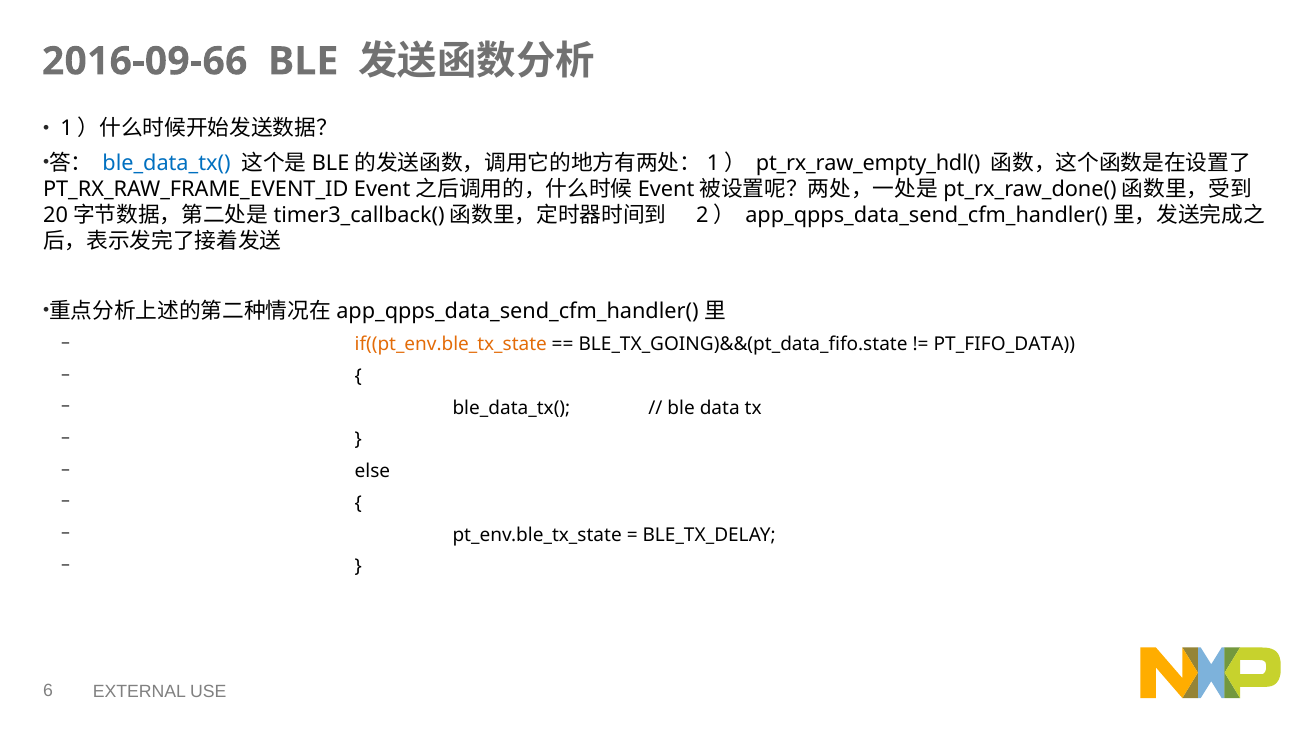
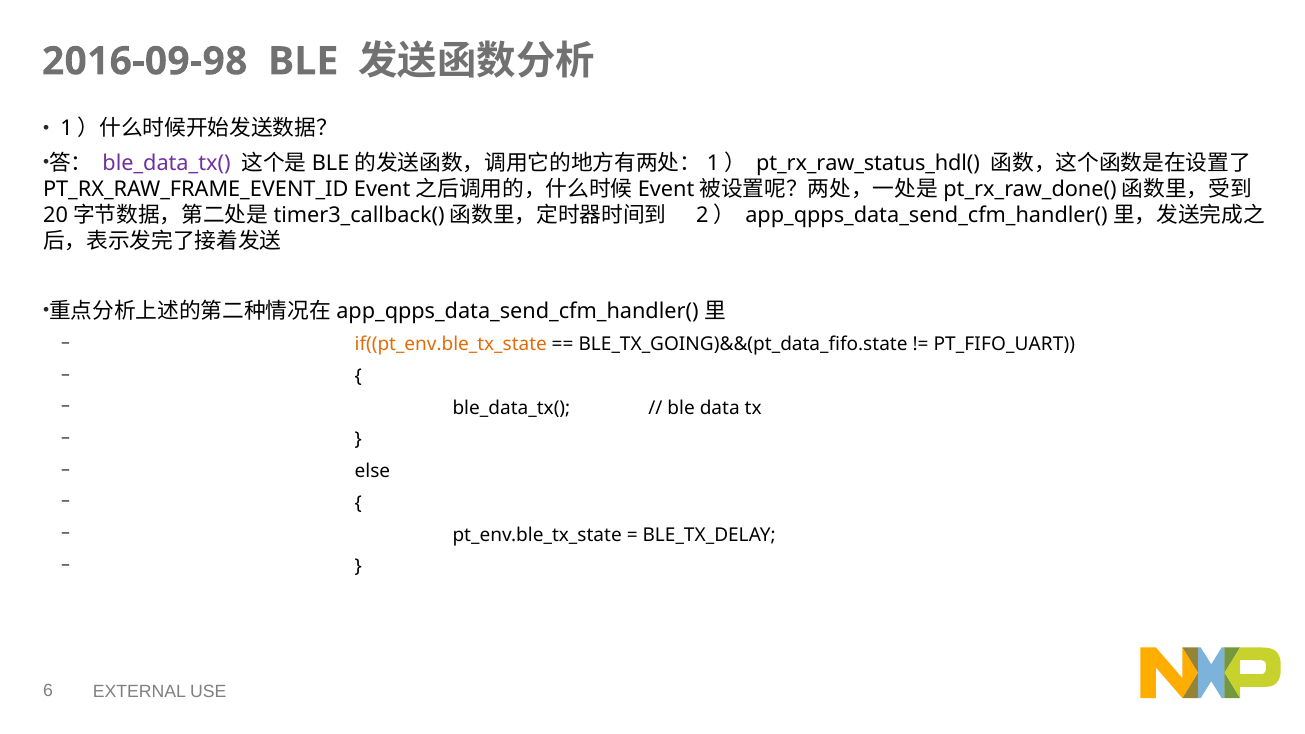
2016-09-66: 2016-09-66 -> 2016-09-98
ble_data_tx( at (166, 163) colour: blue -> purple
pt_rx_raw_empty_hdl(: pt_rx_raw_empty_hdl( -> pt_rx_raw_status_hdl(
PT_FIFO_DATA: PT_FIFO_DATA -> PT_FIFO_UART
